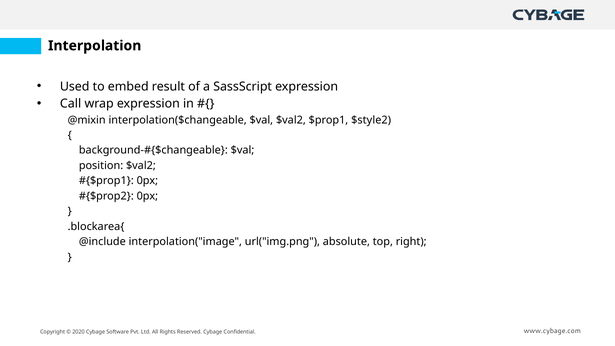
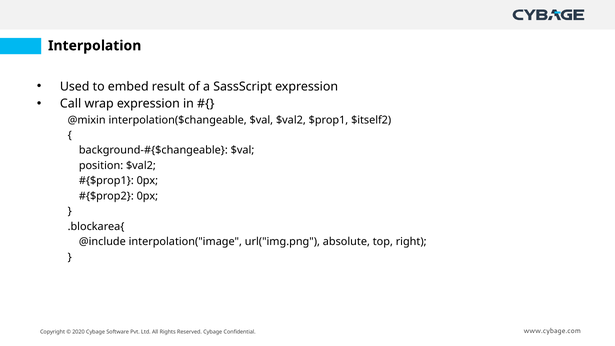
$style2: $style2 -> $itself2
